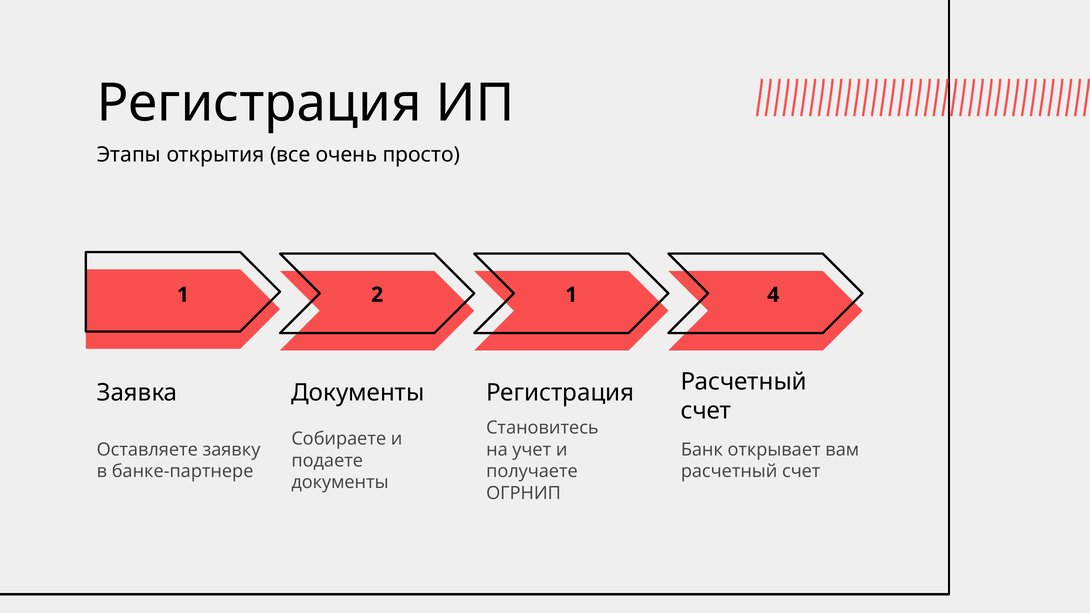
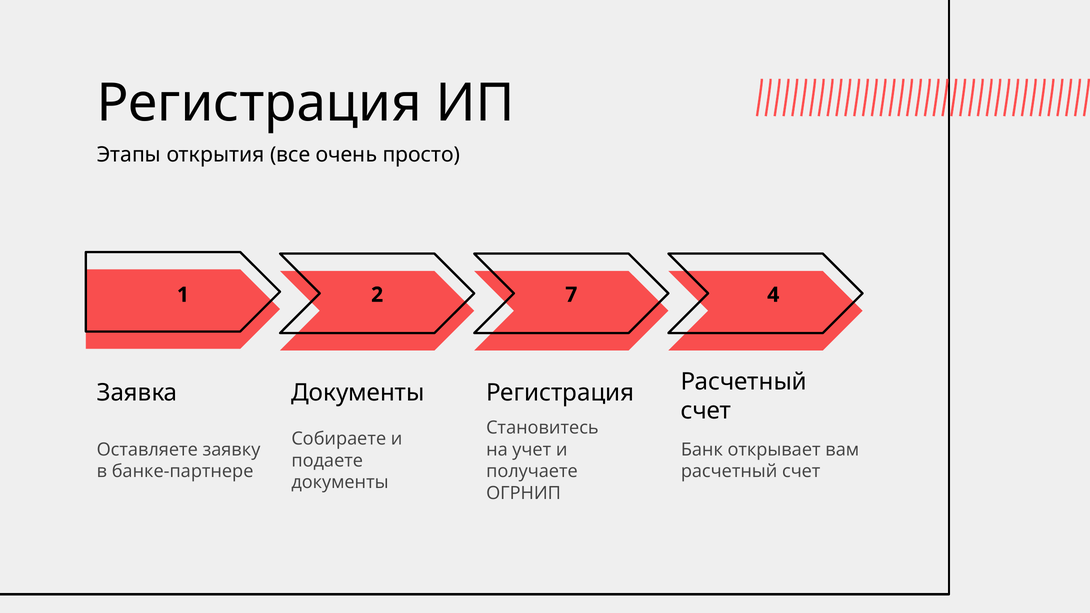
2 1: 1 -> 7
